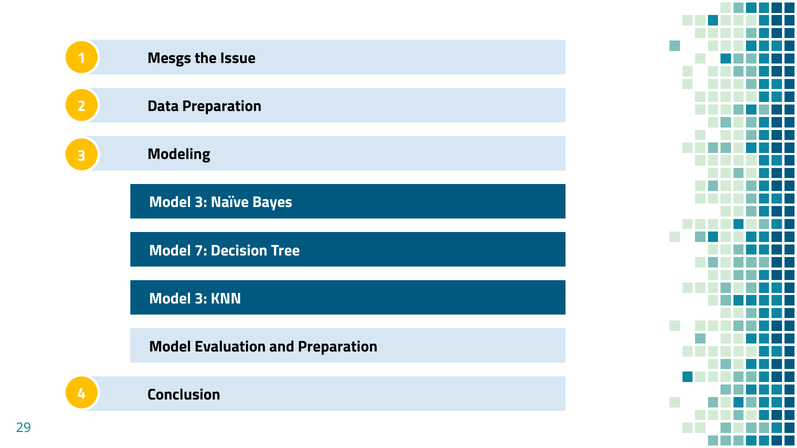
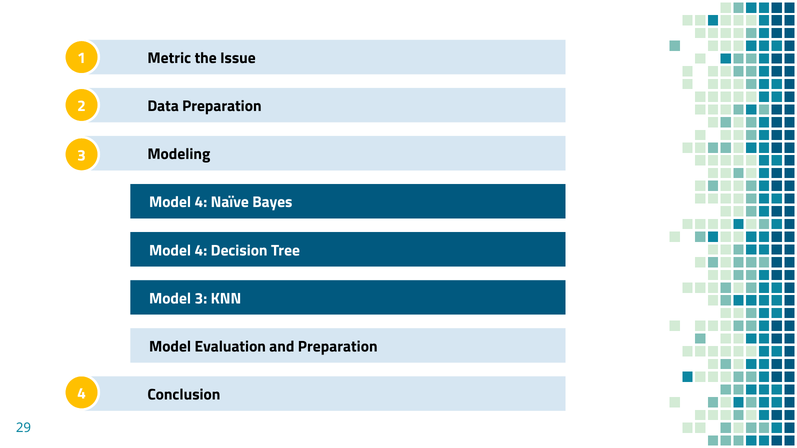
Mesgs: Mesgs -> Metric
3 at (201, 202): 3 -> 4
7 at (201, 251): 7 -> 4
